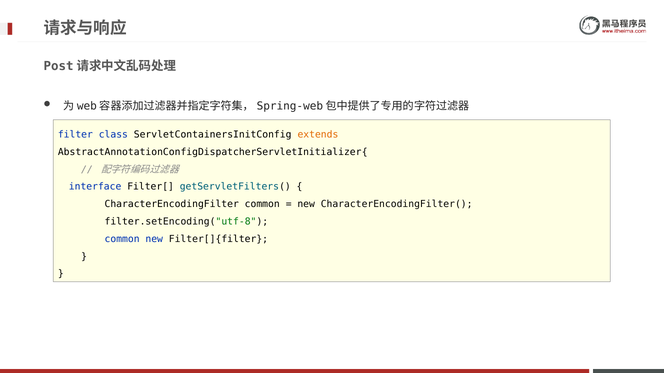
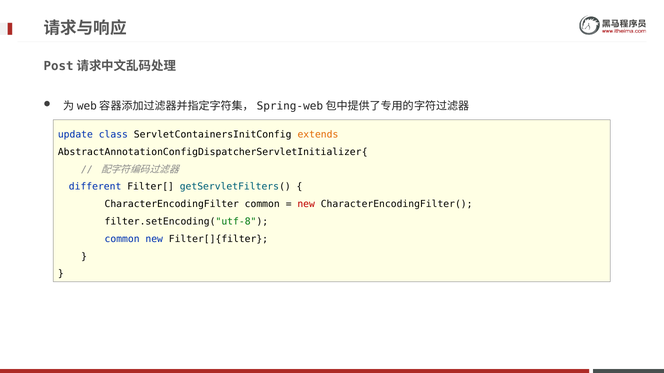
filter: filter -> update
interface: interface -> different
new at (306, 204) colour: black -> red
